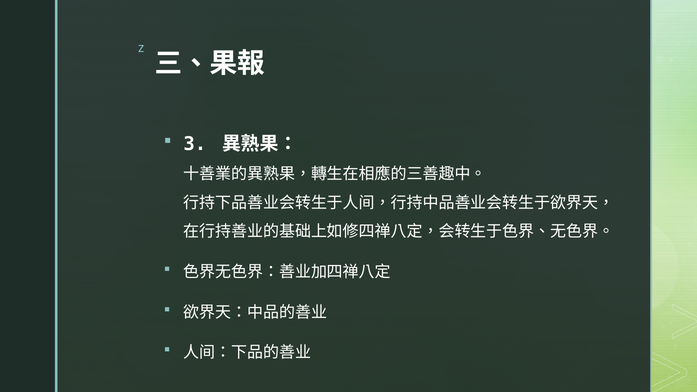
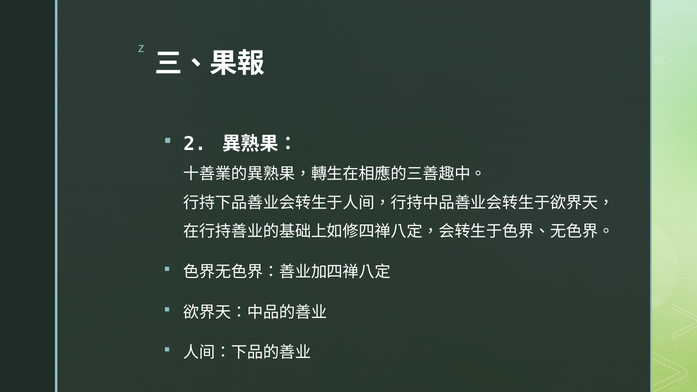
3: 3 -> 2
